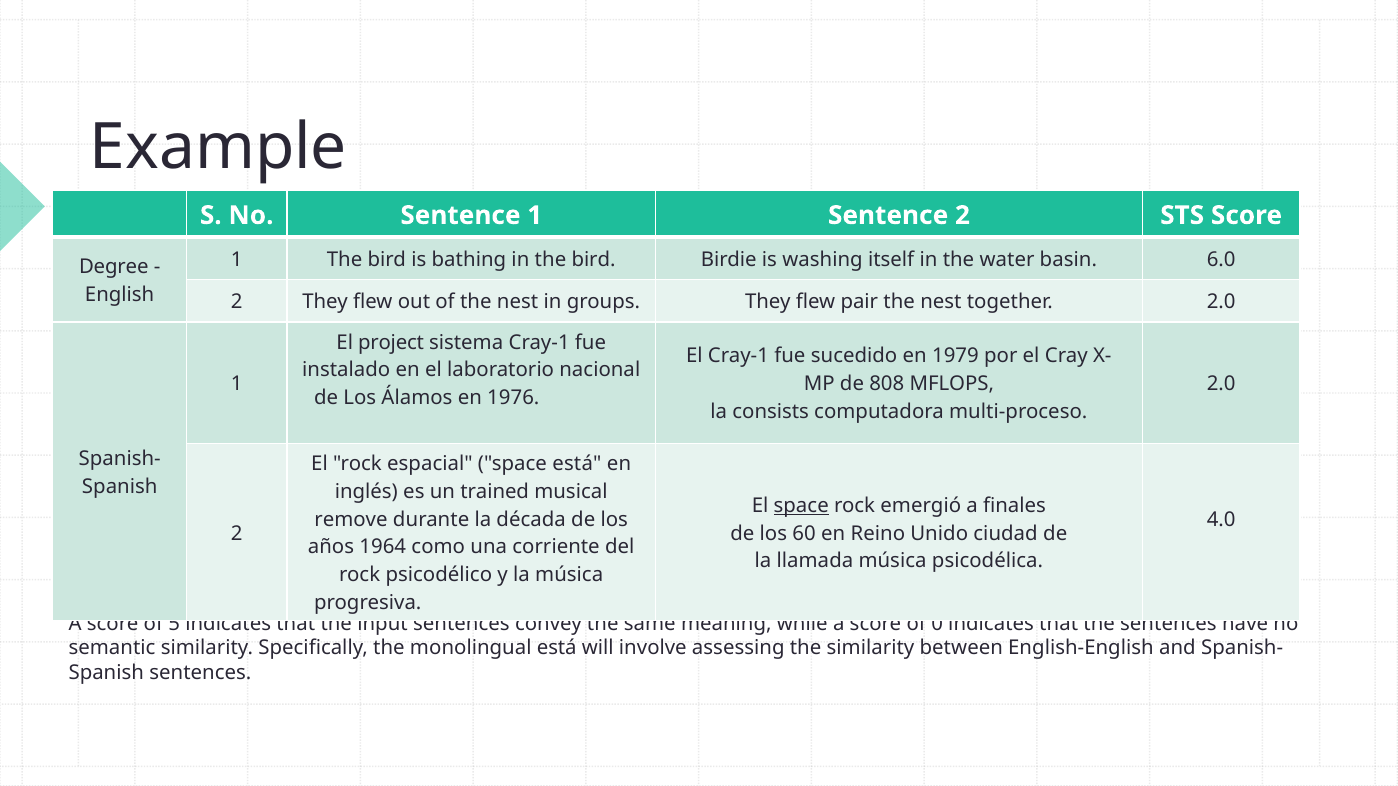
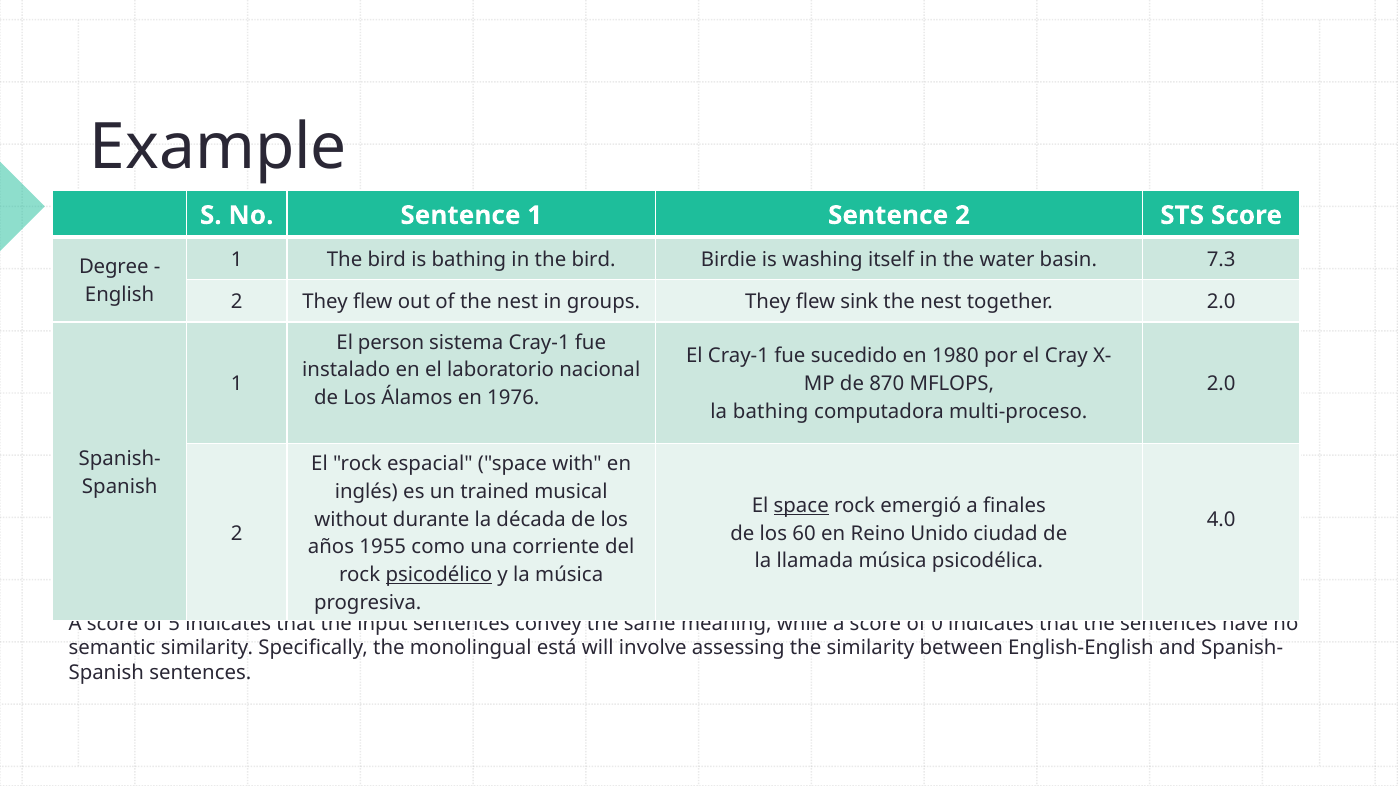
6.0: 6.0 -> 7.3
pair: pair -> sink
project: project -> person
1979: 1979 -> 1980
808: 808 -> 870
la consists: consists -> bathing
space está: está -> with
remove: remove -> without
1964: 1964 -> 1955
psicodélico underline: none -> present
